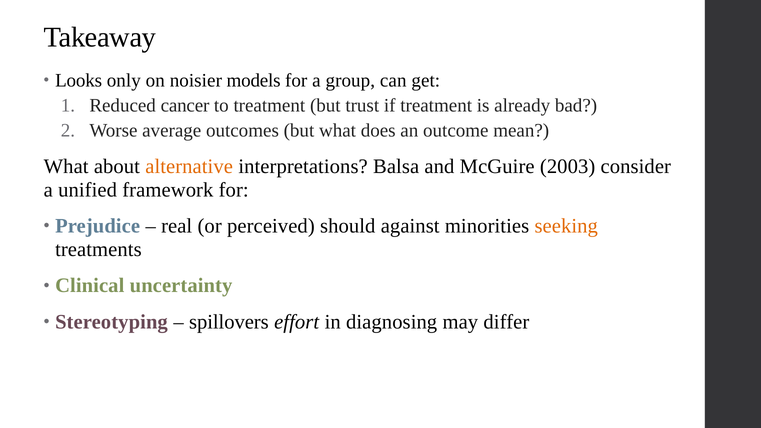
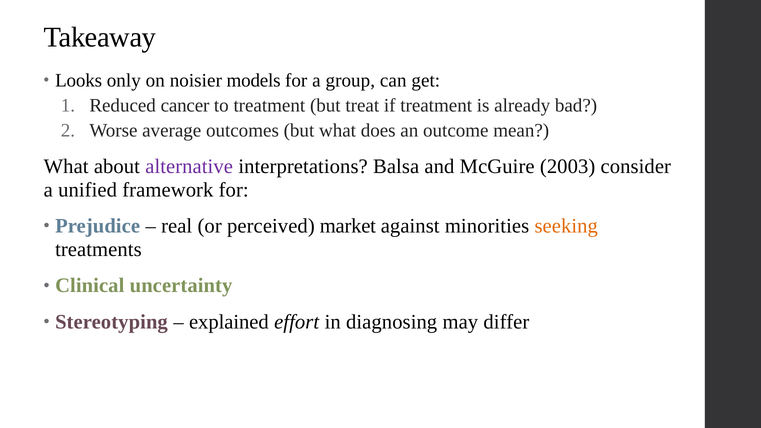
trust: trust -> treat
alternative colour: orange -> purple
should: should -> market
spillovers: spillovers -> explained
